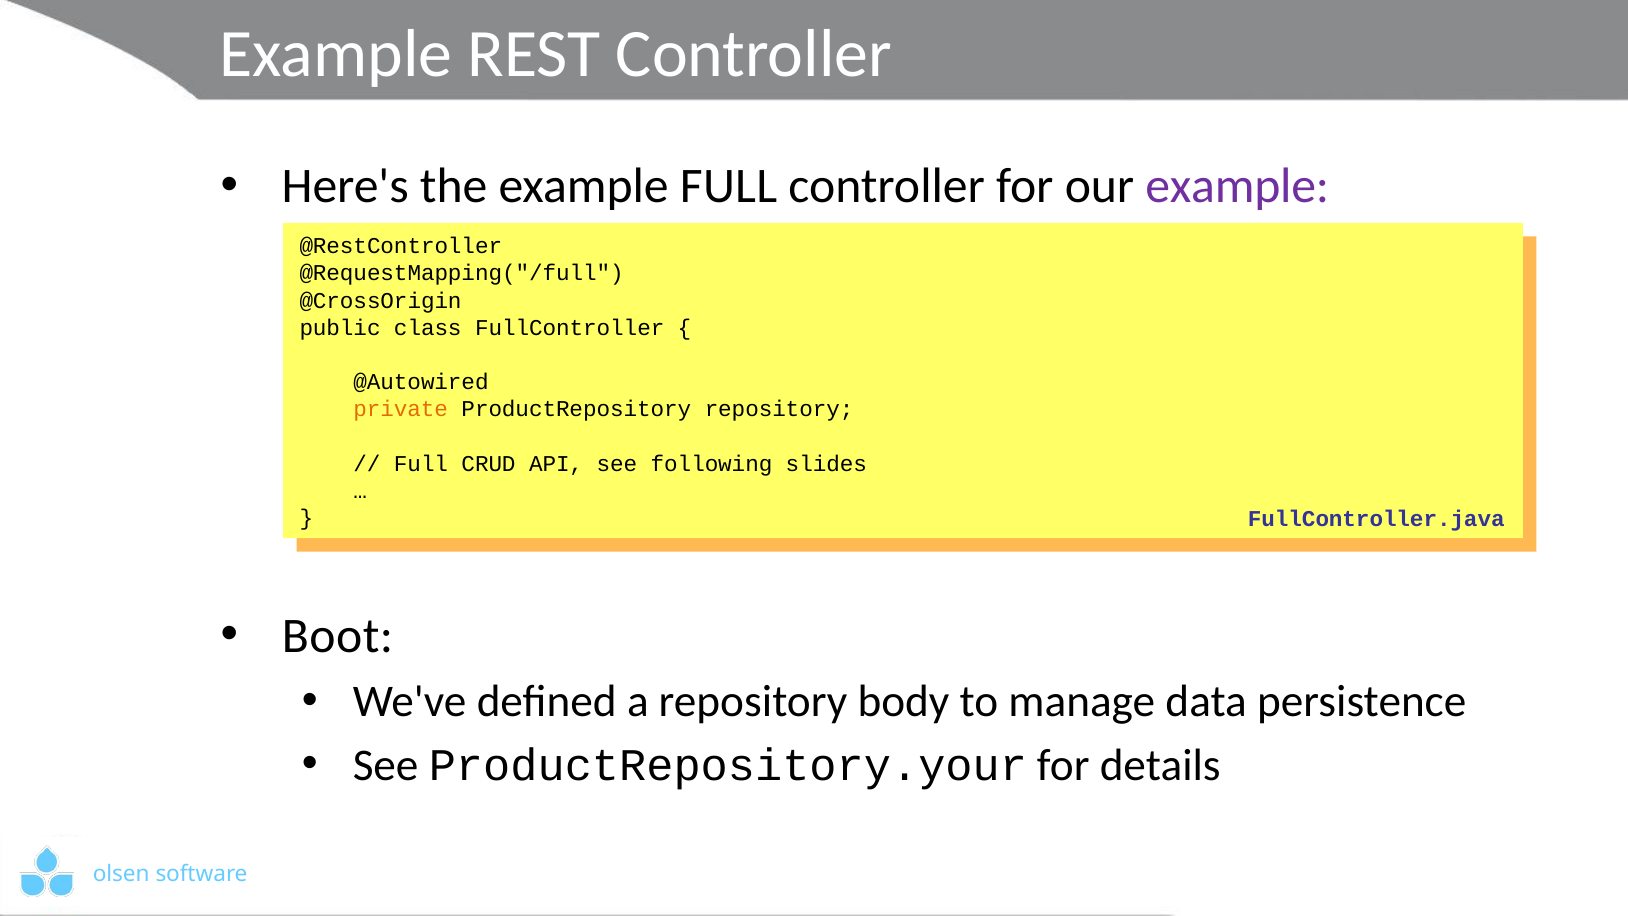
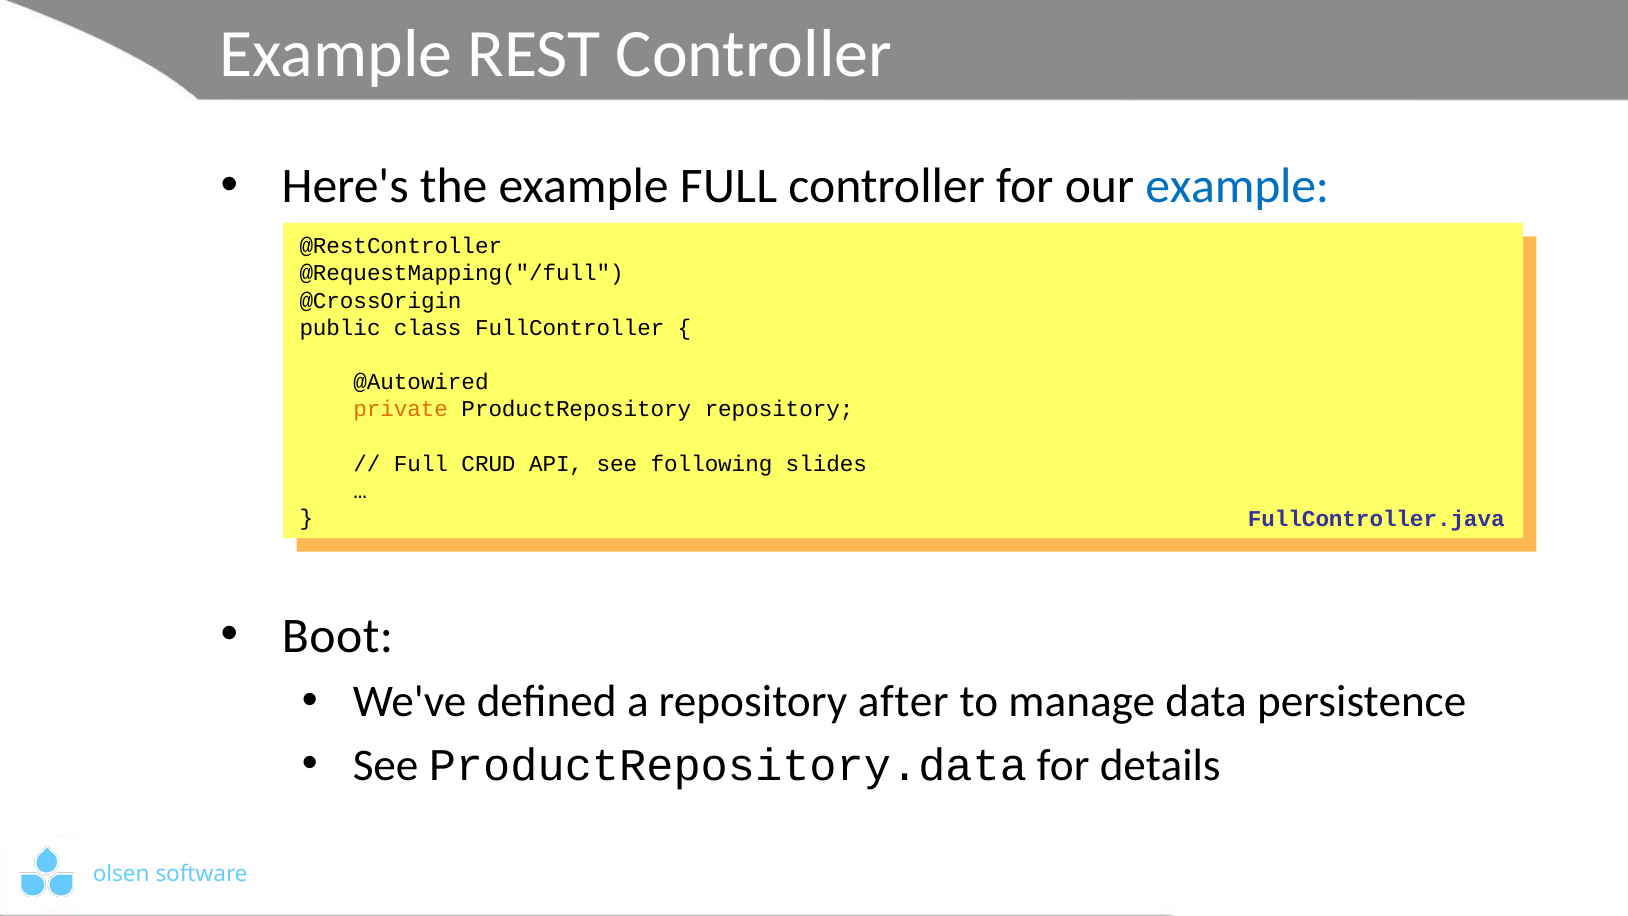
example at (1237, 187) colour: purple -> blue
body: body -> after
ProductRepository.your: ProductRepository.your -> ProductRepository.data
